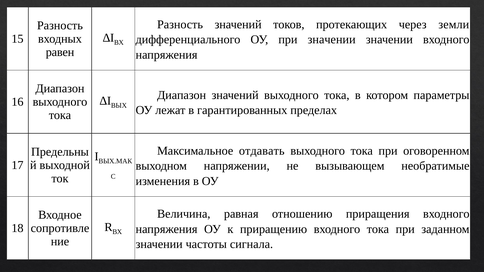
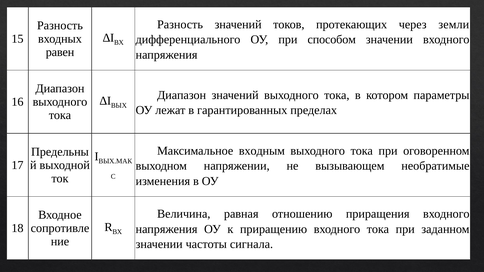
при значении: значении -> способом
отдавать: отдавать -> входным
